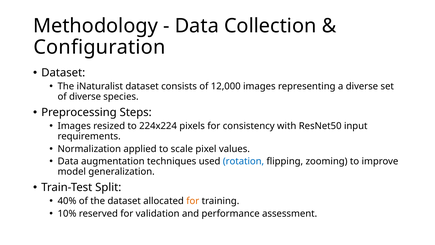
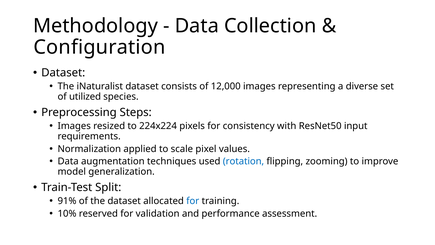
of diverse: diverse -> utilized
40%: 40% -> 91%
for at (193, 201) colour: orange -> blue
